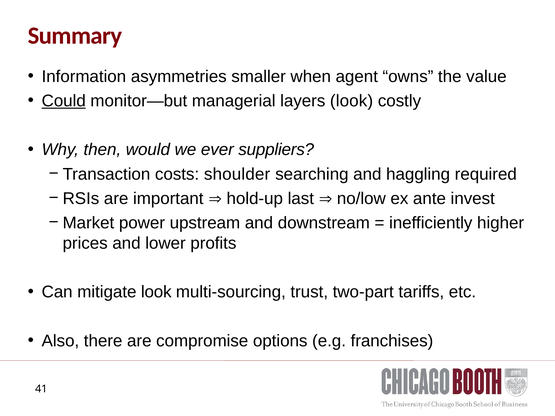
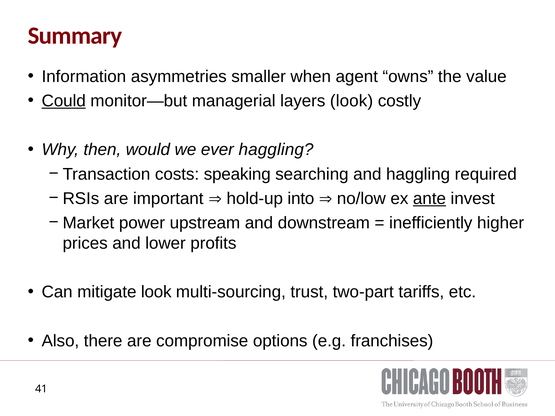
ever suppliers: suppliers -> haggling
shoulder: shoulder -> speaking
last: last -> into
ante underline: none -> present
